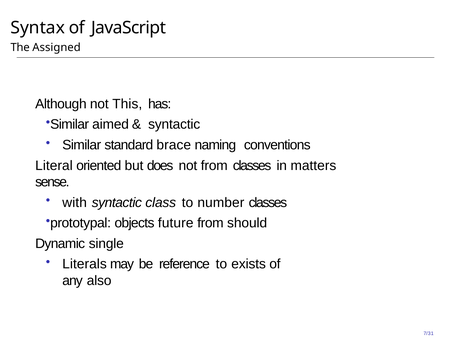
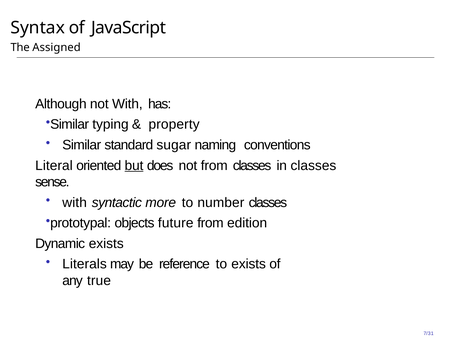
not This: This -> With
aimed: aimed -> typing
syntactic at (174, 124): syntactic -> property
brace: brace -> sugar
but underline: none -> present
in matters: matters -> classes
class: class -> more
should: should -> edition
Dynamic single: single -> exists
also: also -> true
